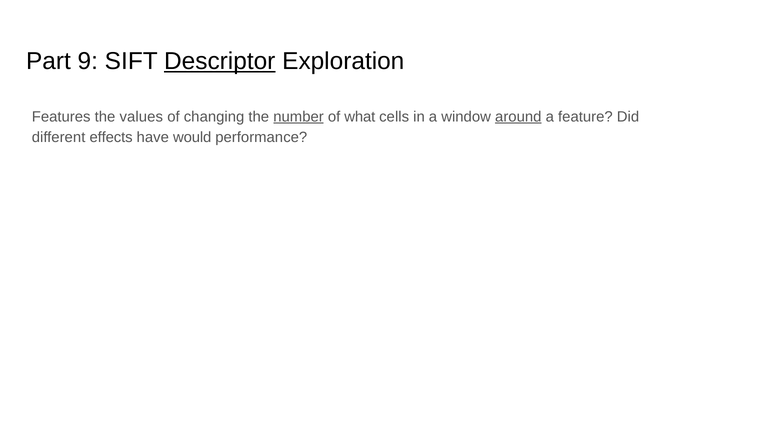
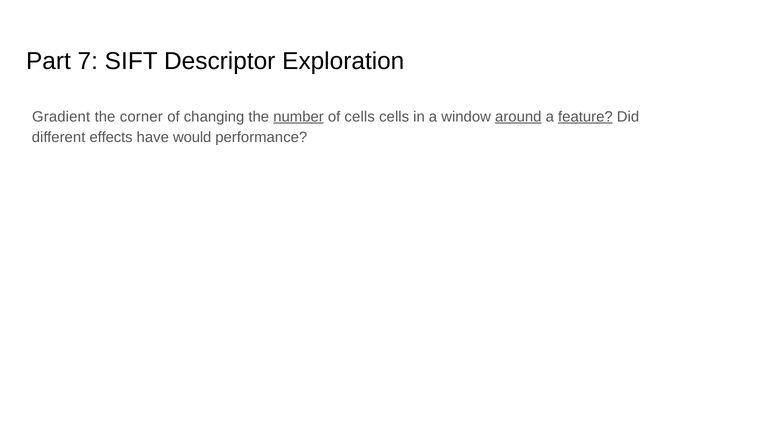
9: 9 -> 7
Descriptor underline: present -> none
Features: Features -> Gradient
values: values -> corner
of what: what -> cells
feature underline: none -> present
